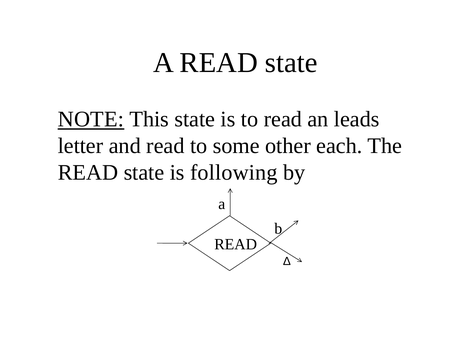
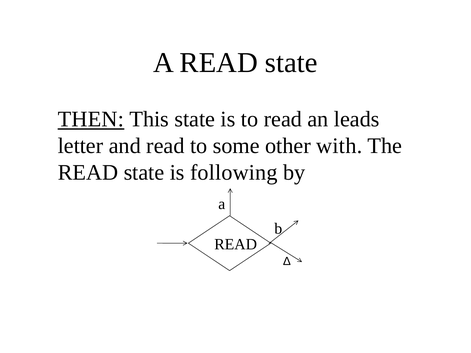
NOTE: NOTE -> THEN
each: each -> with
